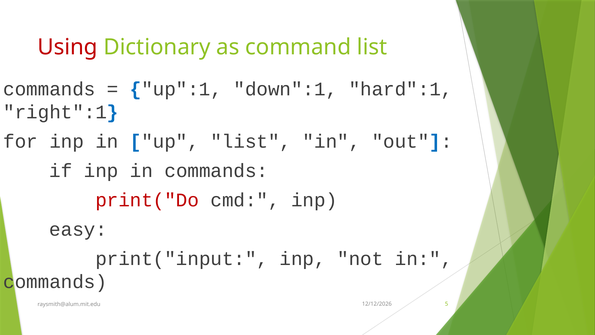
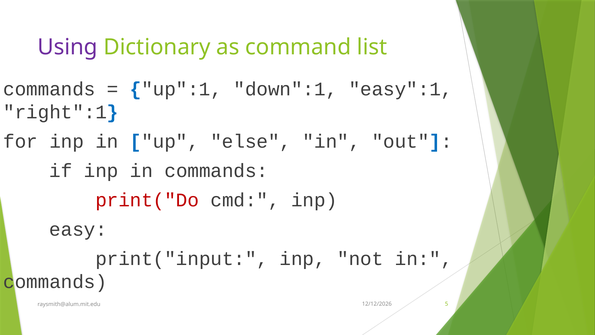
Using colour: red -> purple
hard":1: hard":1 -> easy":1
up list: list -> else
